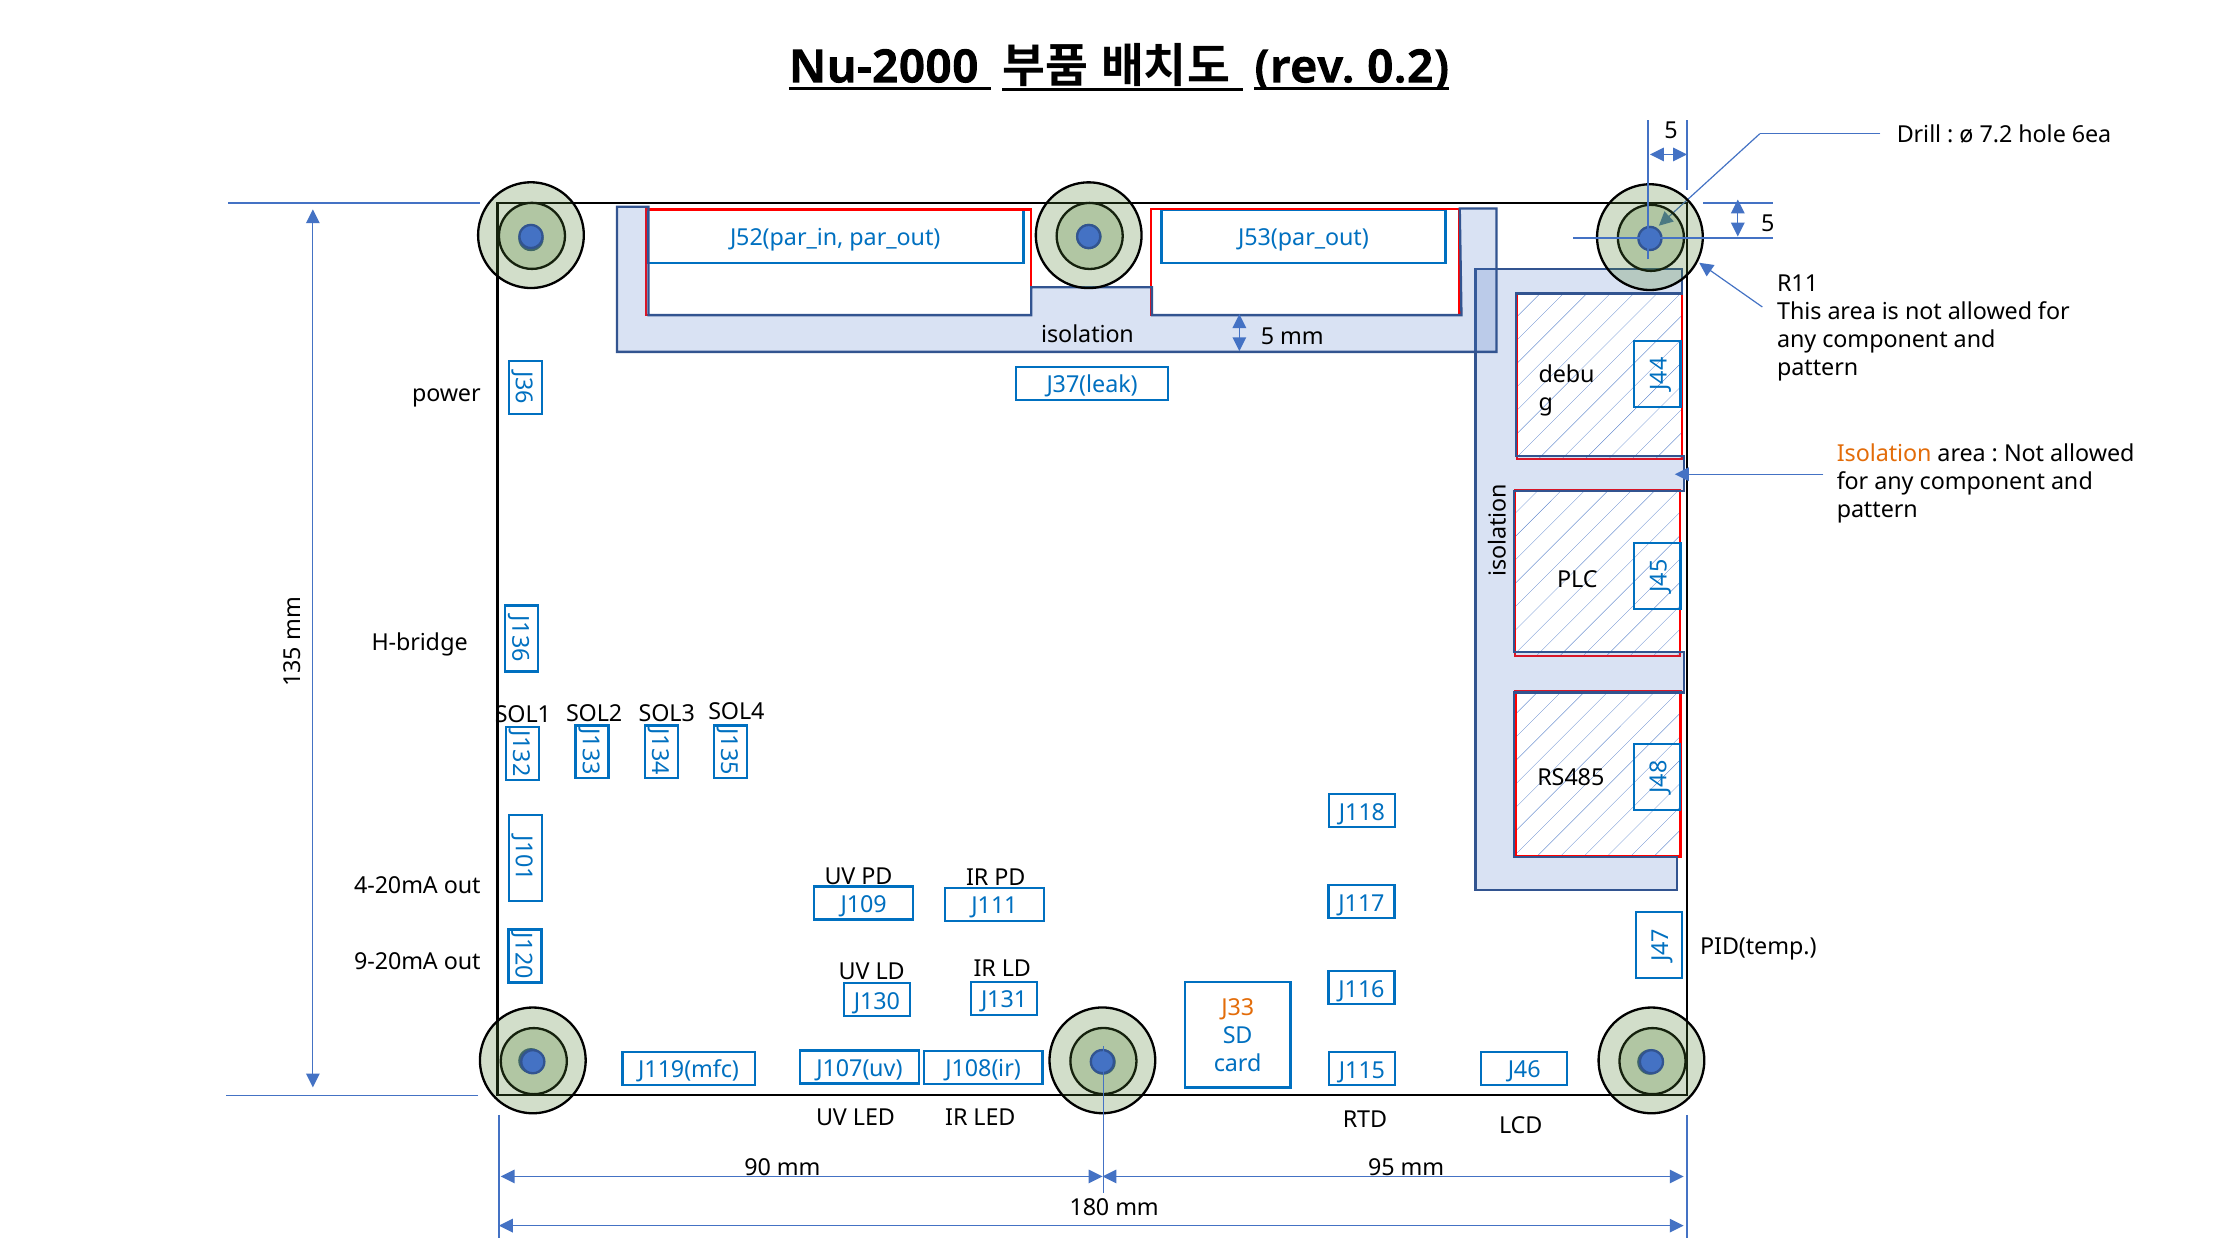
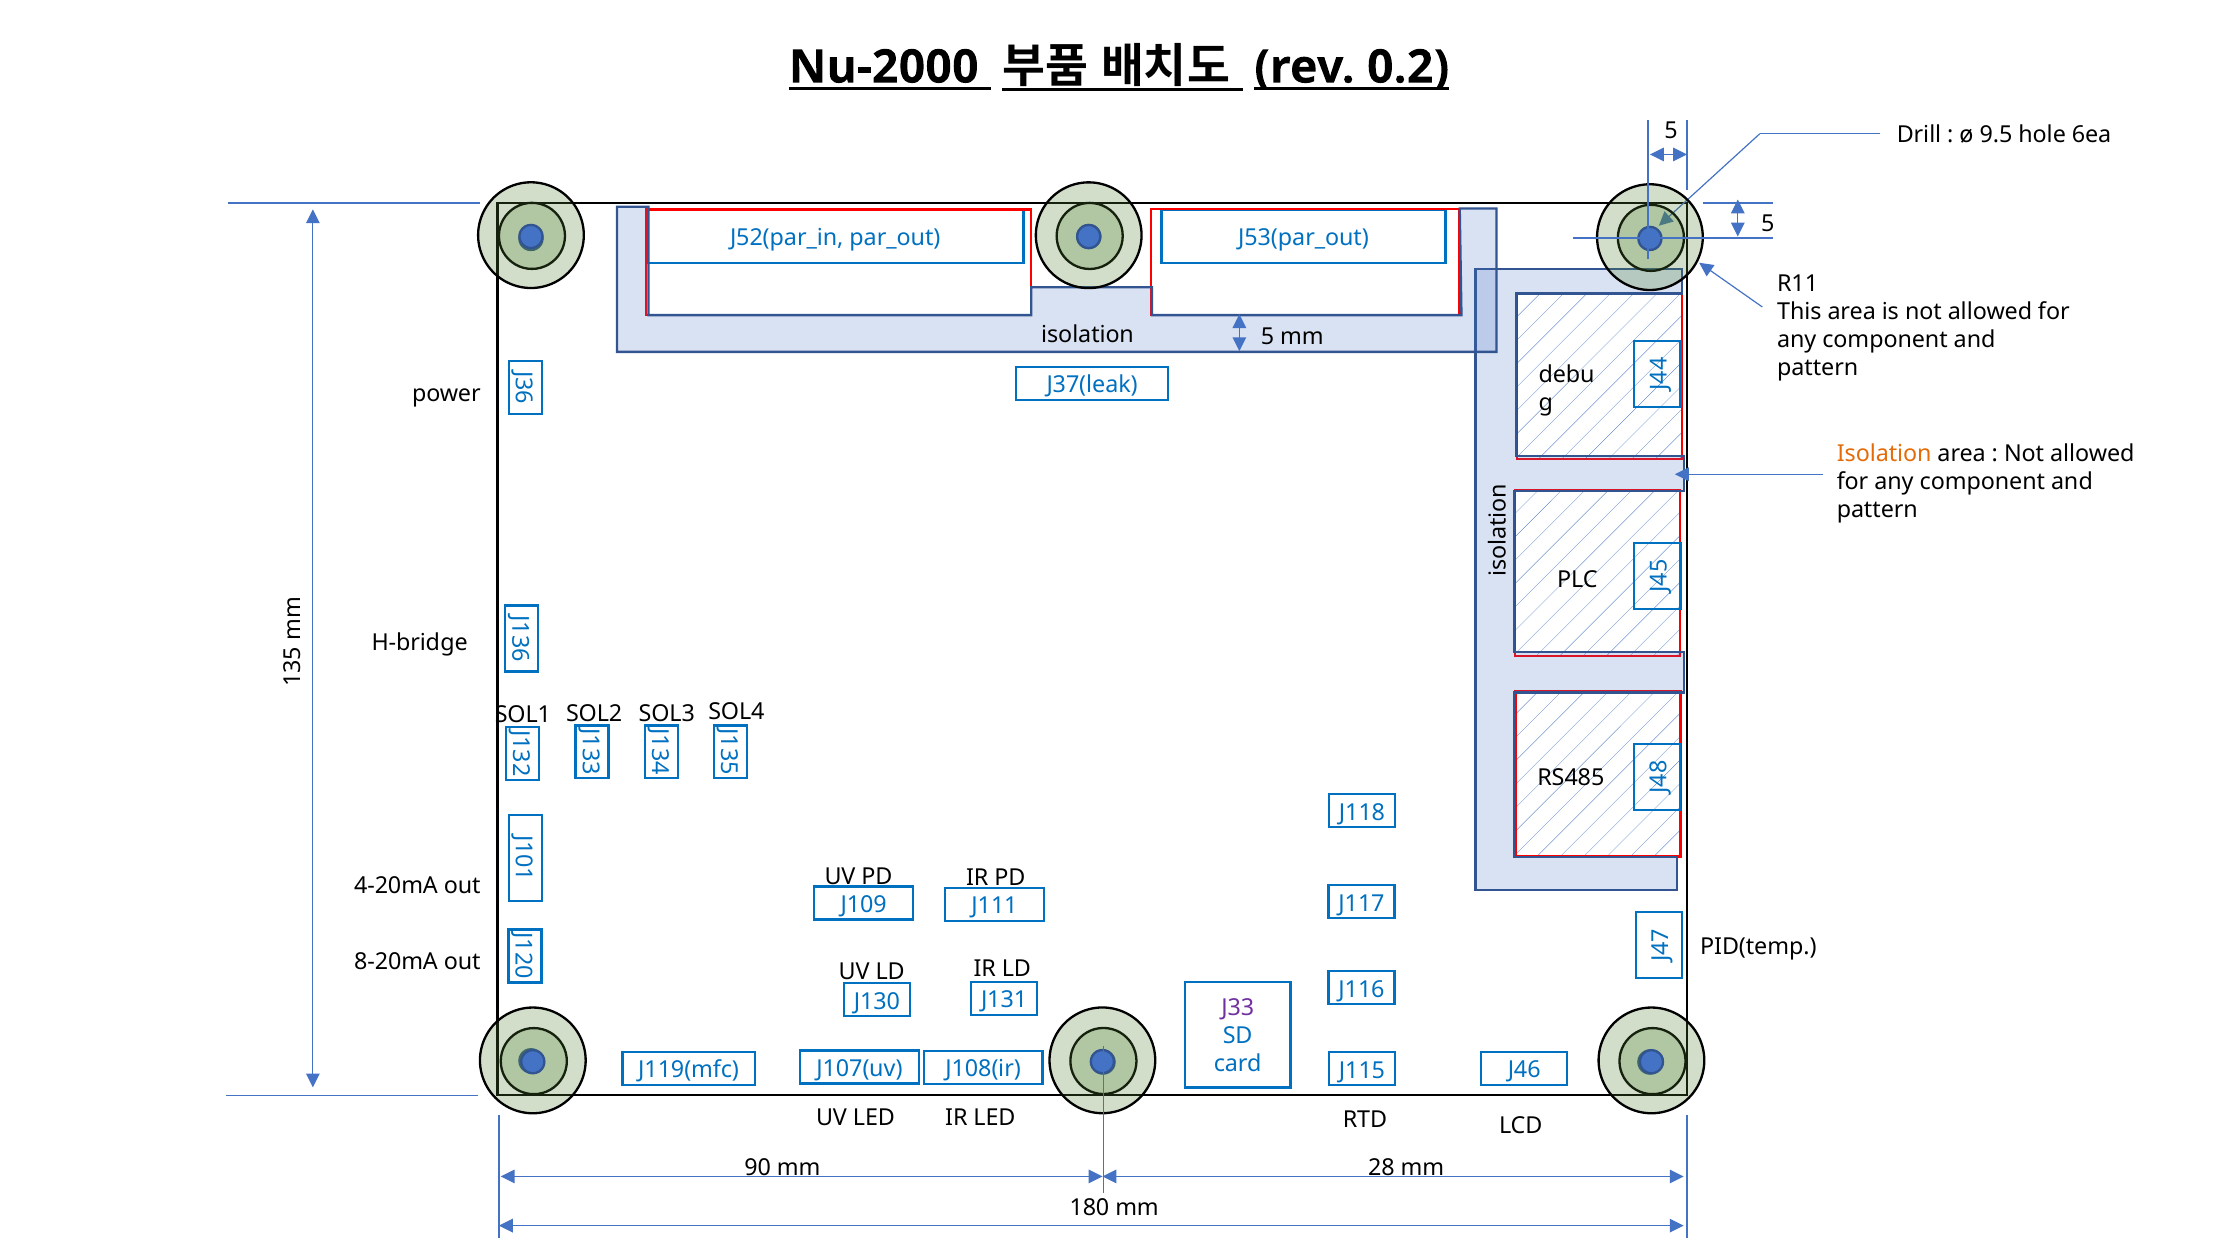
7.2: 7.2 -> 9.5
9-20mA: 9-20mA -> 8-20mA
J33 colour: orange -> purple
95: 95 -> 28
